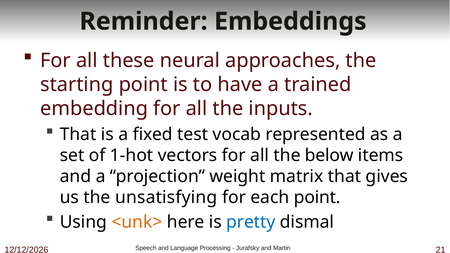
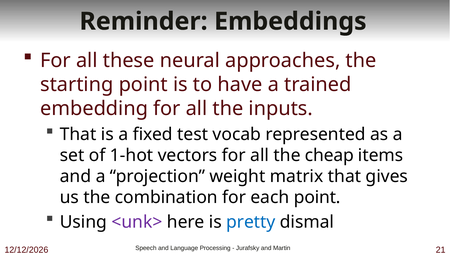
below: below -> cheap
unsatisfying: unsatisfying -> combination
<unk> colour: orange -> purple
